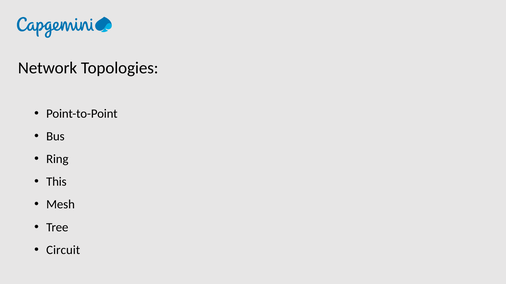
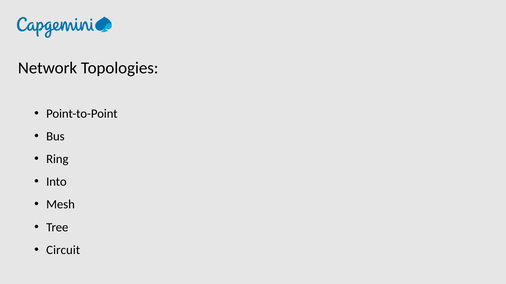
This: This -> Into
